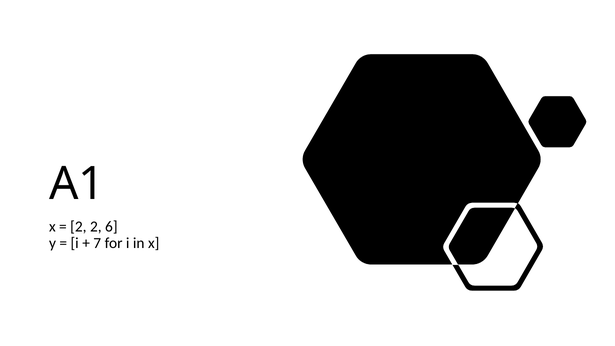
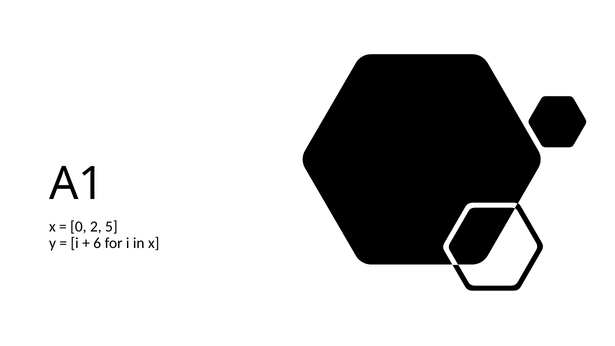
2 at (78, 227): 2 -> 0
6: 6 -> 5
7: 7 -> 6
